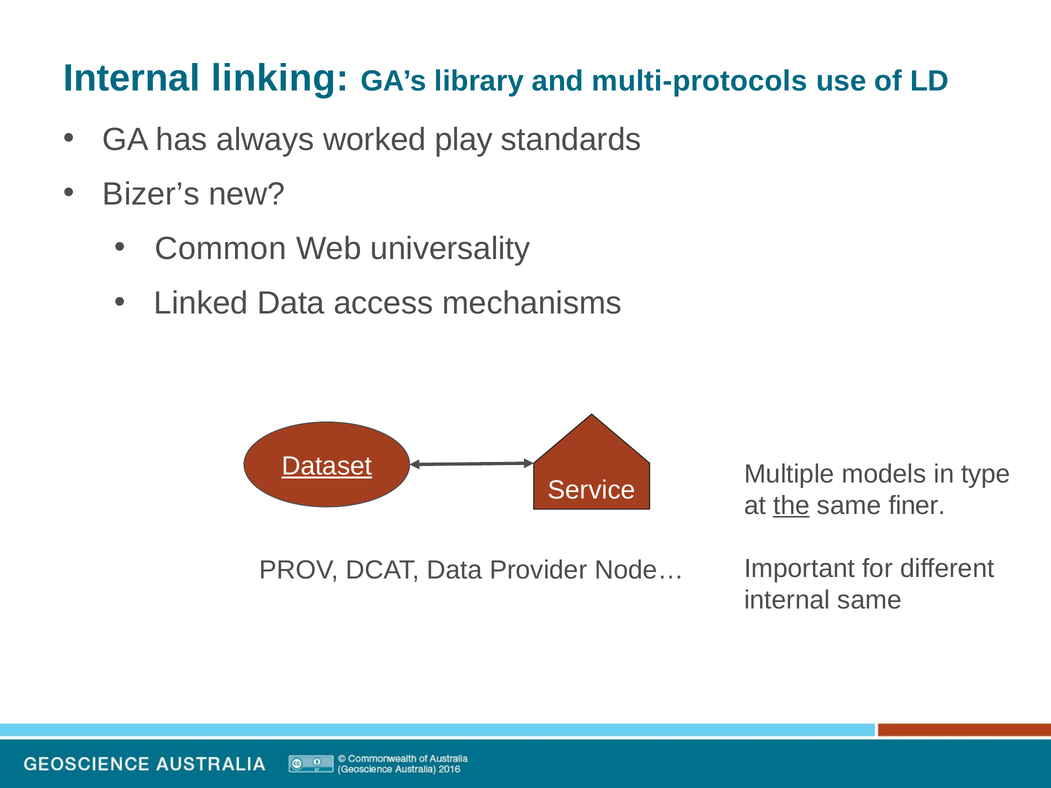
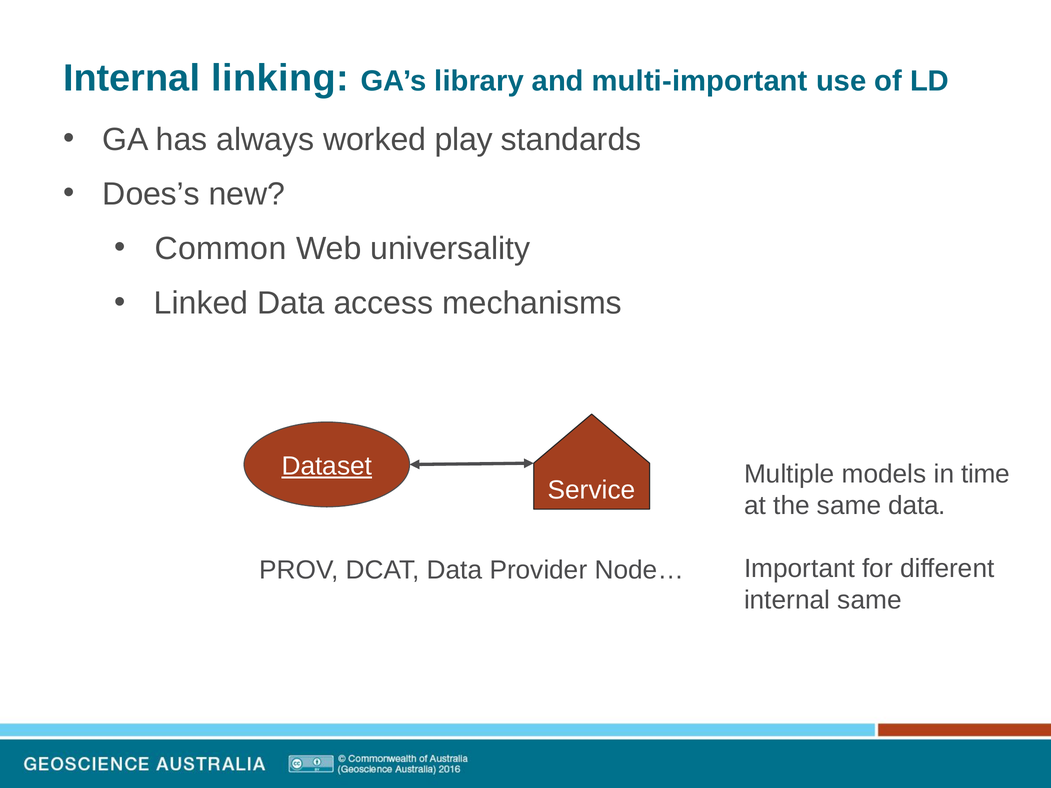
multi-protocols: multi-protocols -> multi-important
Bizer’s: Bizer’s -> Does’s
type: type -> time
the underline: present -> none
same finer: finer -> data
